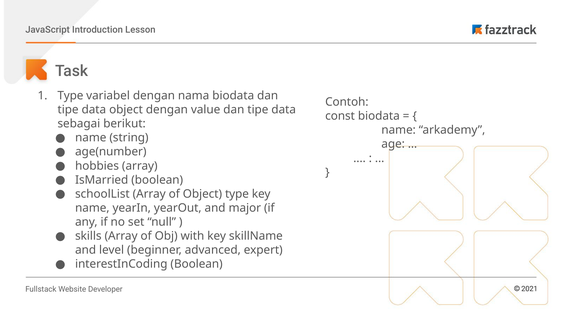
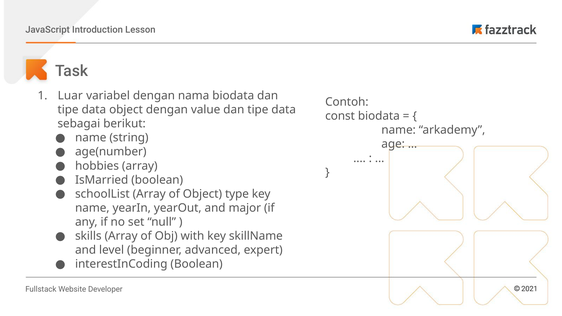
Type at (70, 96): Type -> Luar
